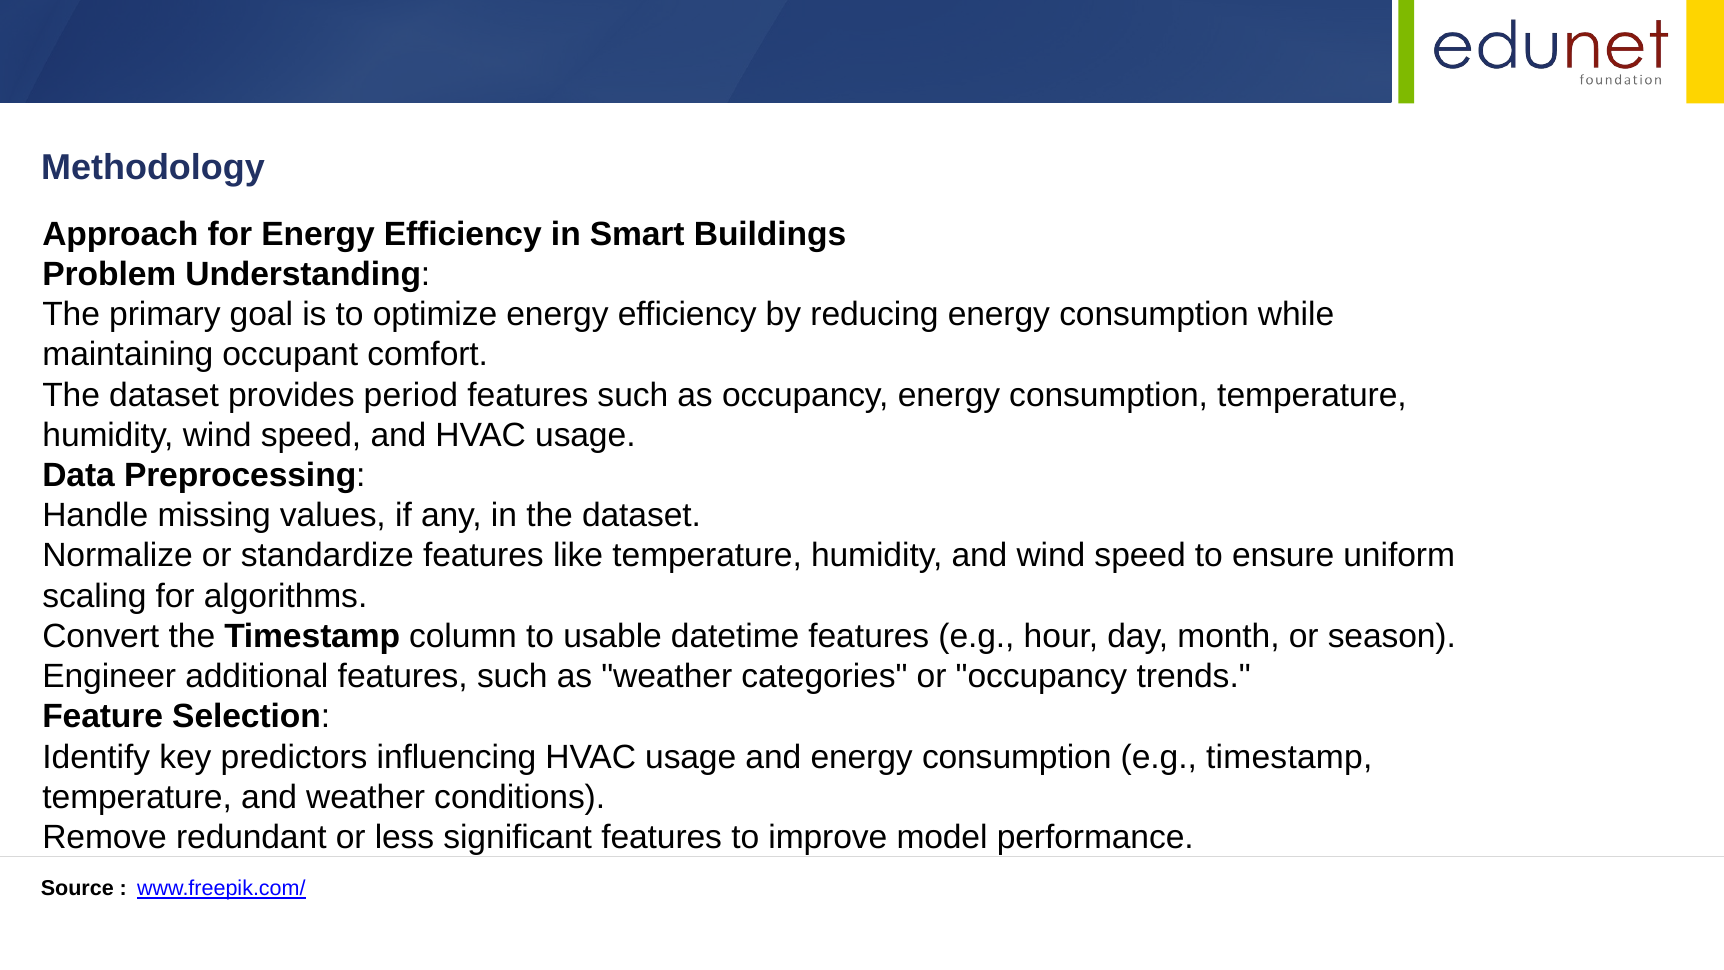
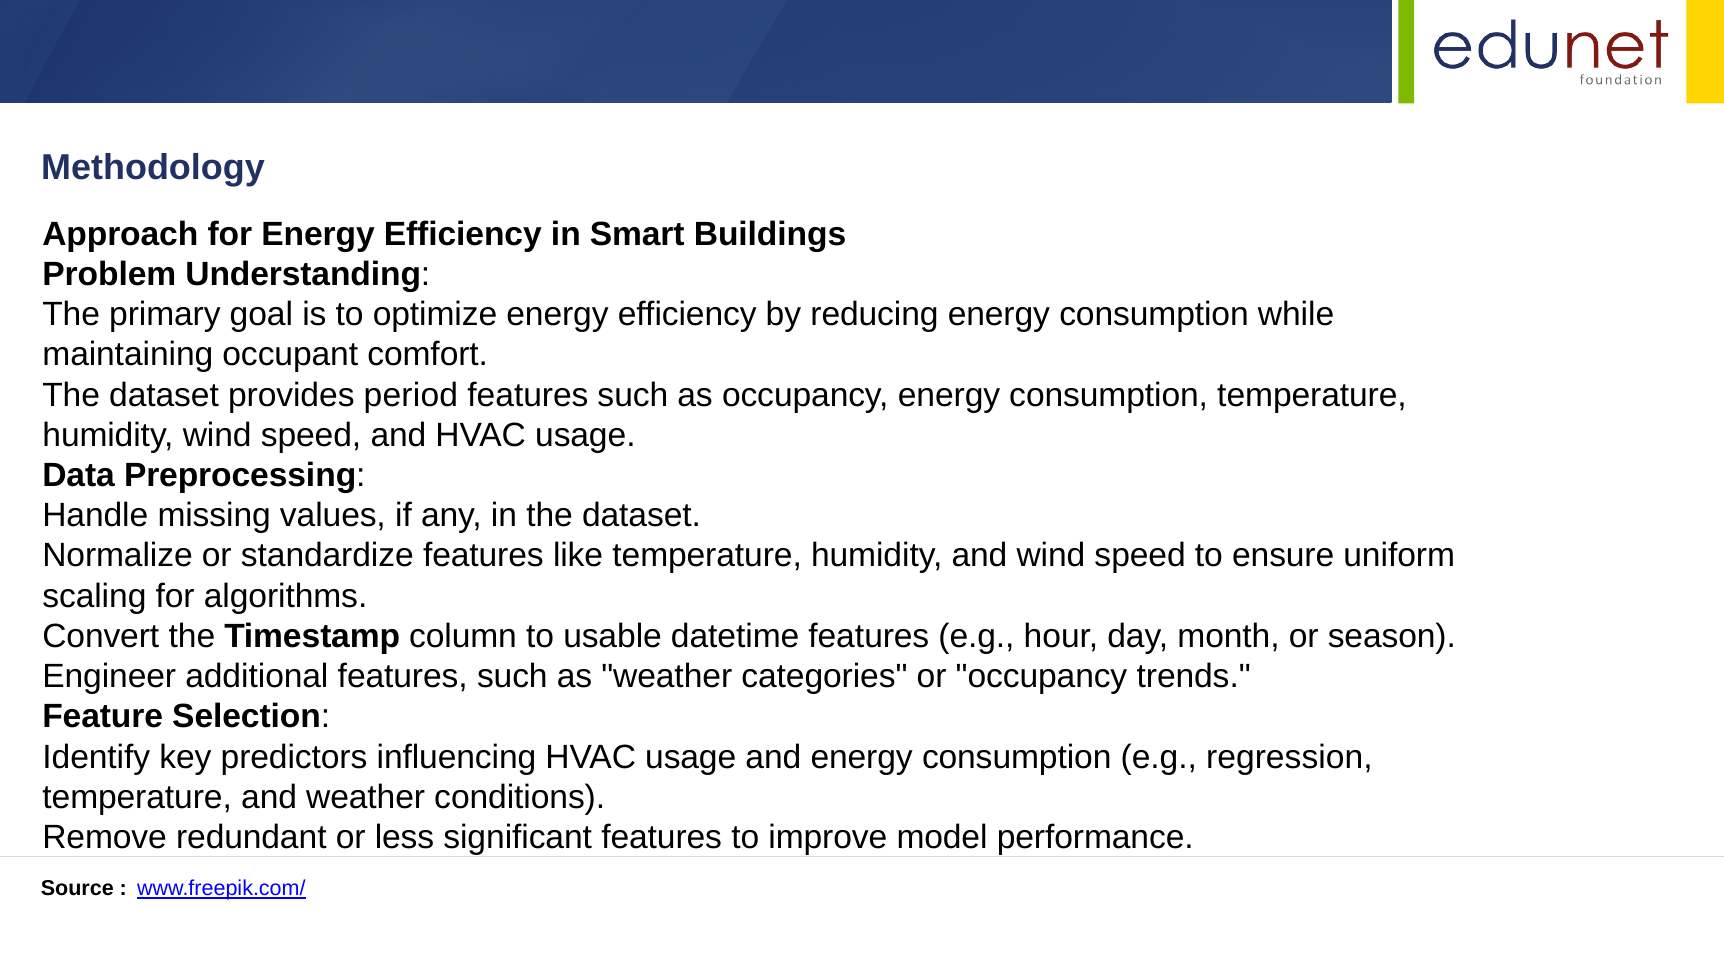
e.g timestamp: timestamp -> regression
